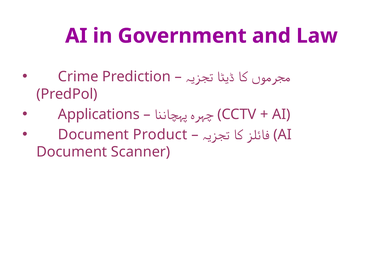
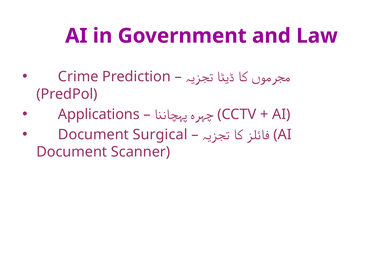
Product: Product -> Surgical
